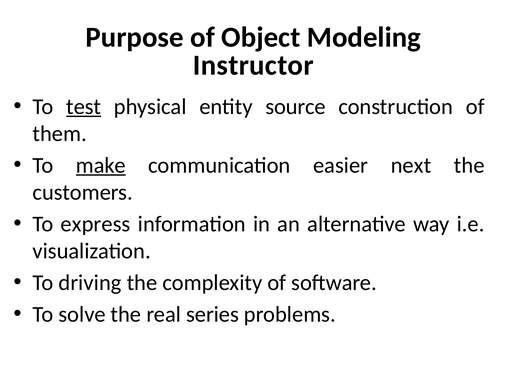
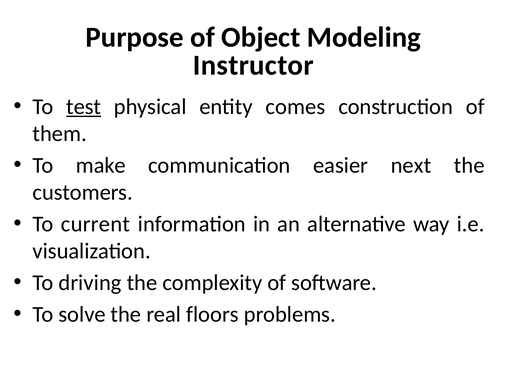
source: source -> comes
make underline: present -> none
express: express -> current
series: series -> floors
